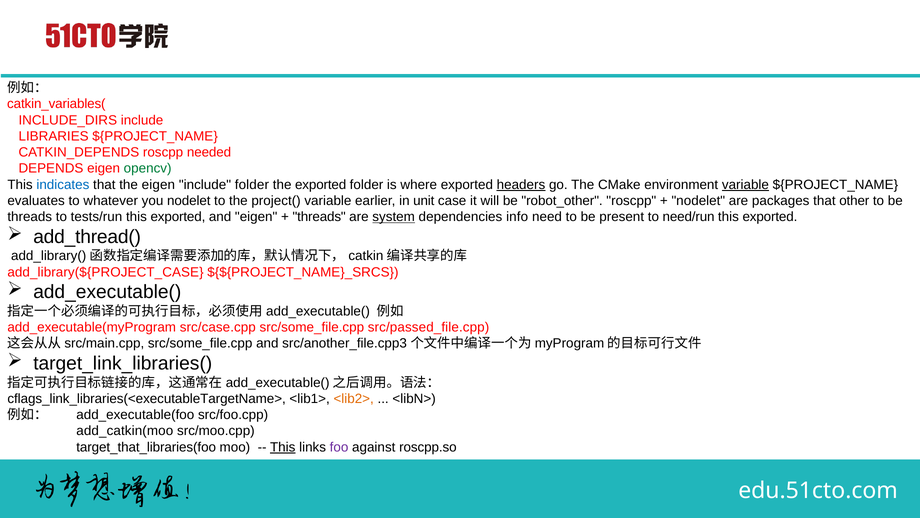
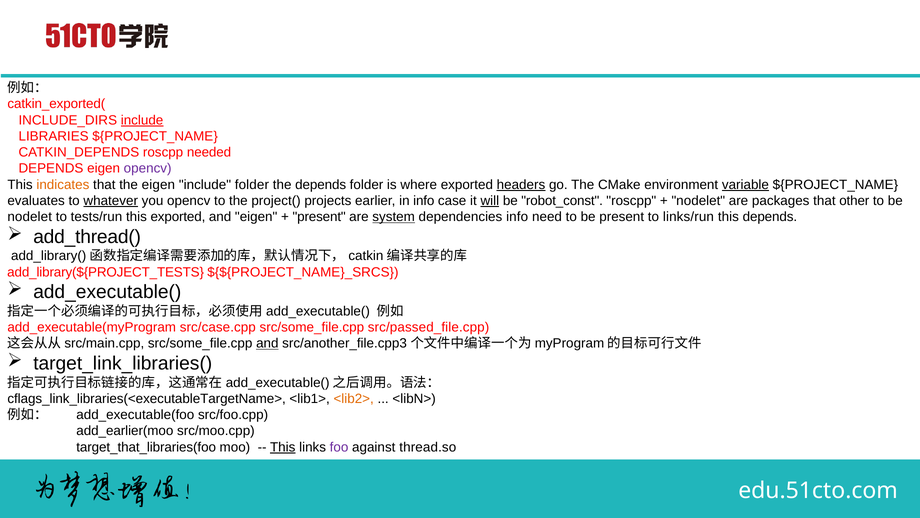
catkin_variables(: catkin_variables( -> catkin_exported(
include at (142, 120) underline: none -> present
opencv at (148, 168) colour: green -> purple
indicates colour: blue -> orange
the exported: exported -> depends
whatever underline: none -> present
you nodelet: nodelet -> opencv
project( variable: variable -> projects
in unit: unit -> info
will underline: none -> present
robot_other: robot_other -> robot_const
threads at (30, 217): threads -> nodelet
threads at (319, 217): threads -> present
need/run: need/run -> links/run
exported at (770, 217): exported -> depends
add_library(${PROJECT_CASE: add_library(${PROJECT_CASE -> add_library(${PROJECT_TESTS
and at (267, 343) underline: none -> present
add_catkin(moo: add_catkin(moo -> add_earlier(moo
roscpp.so: roscpp.so -> thread.so
